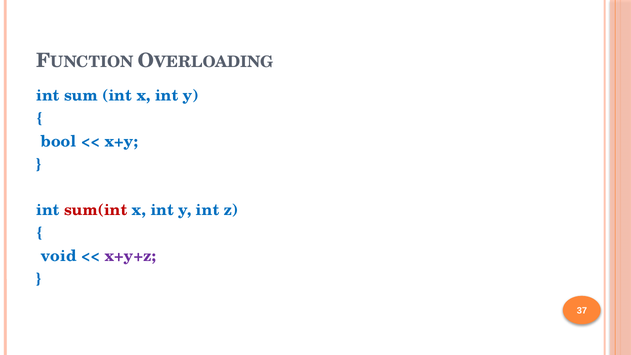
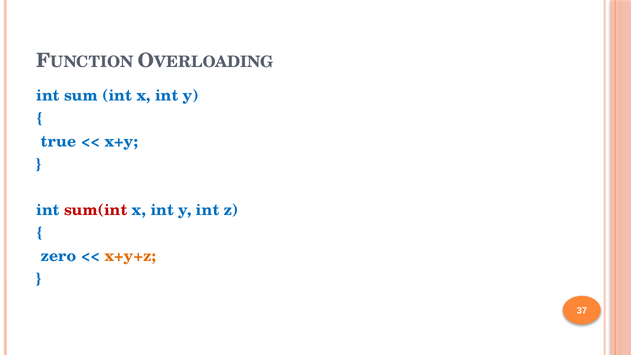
bool: bool -> true
void: void -> zero
x+y+z colour: purple -> orange
